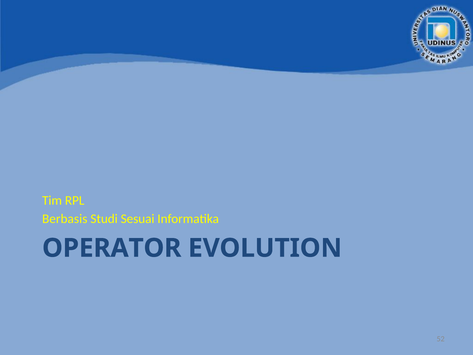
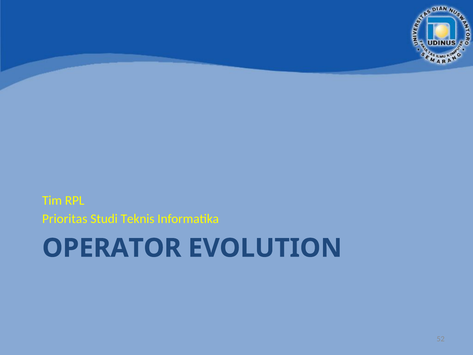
Berbasis: Berbasis -> Prioritas
Sesuai: Sesuai -> Teknis
